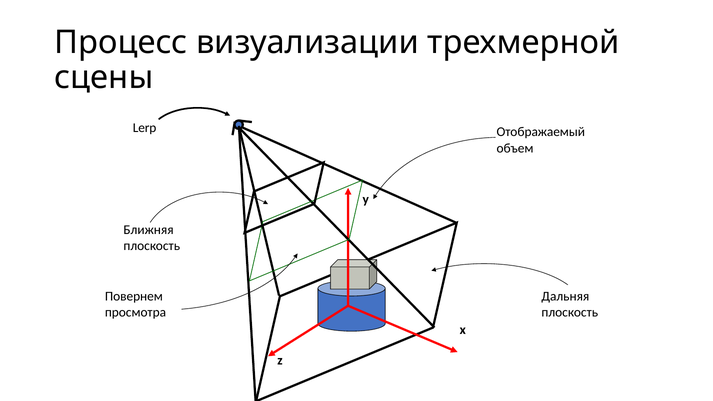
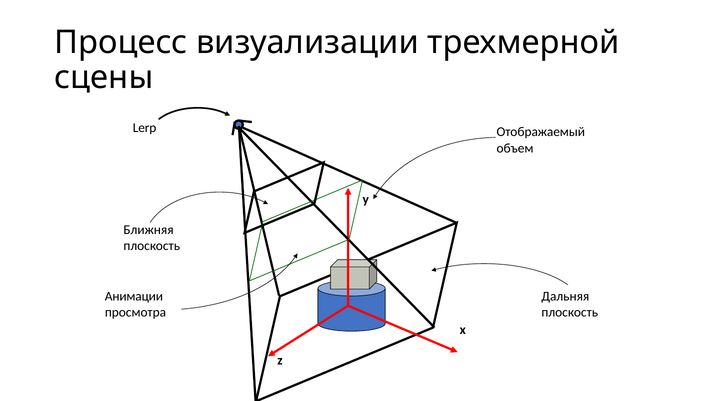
Повернем: Повернем -> Анимации
